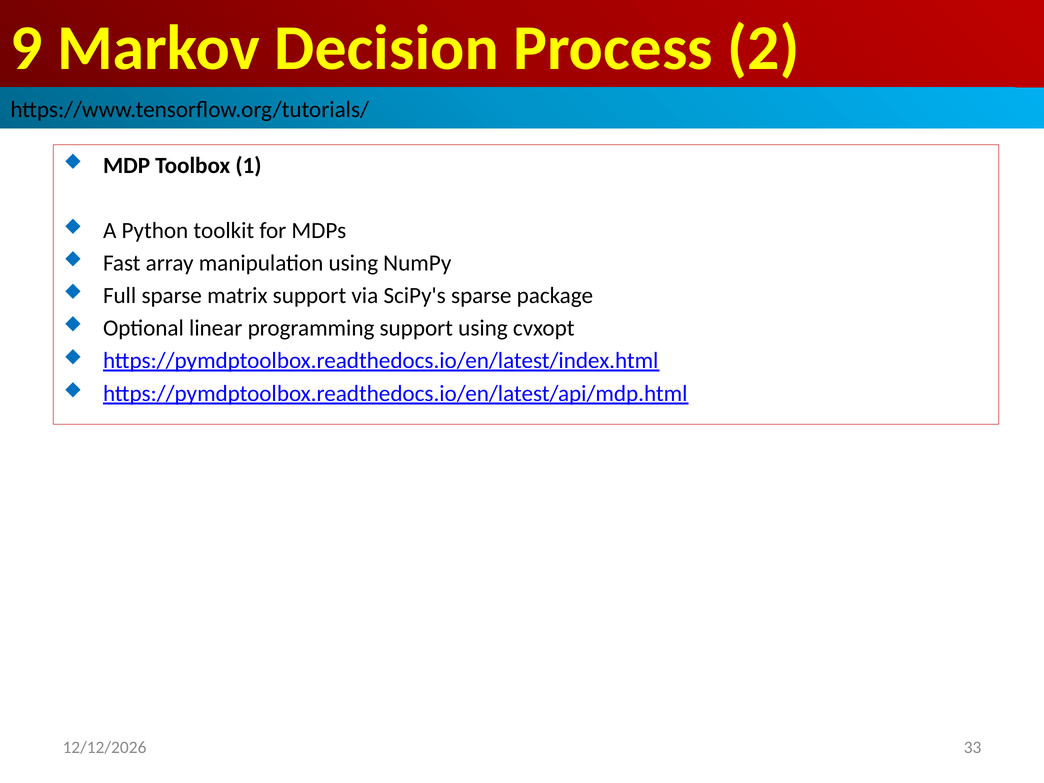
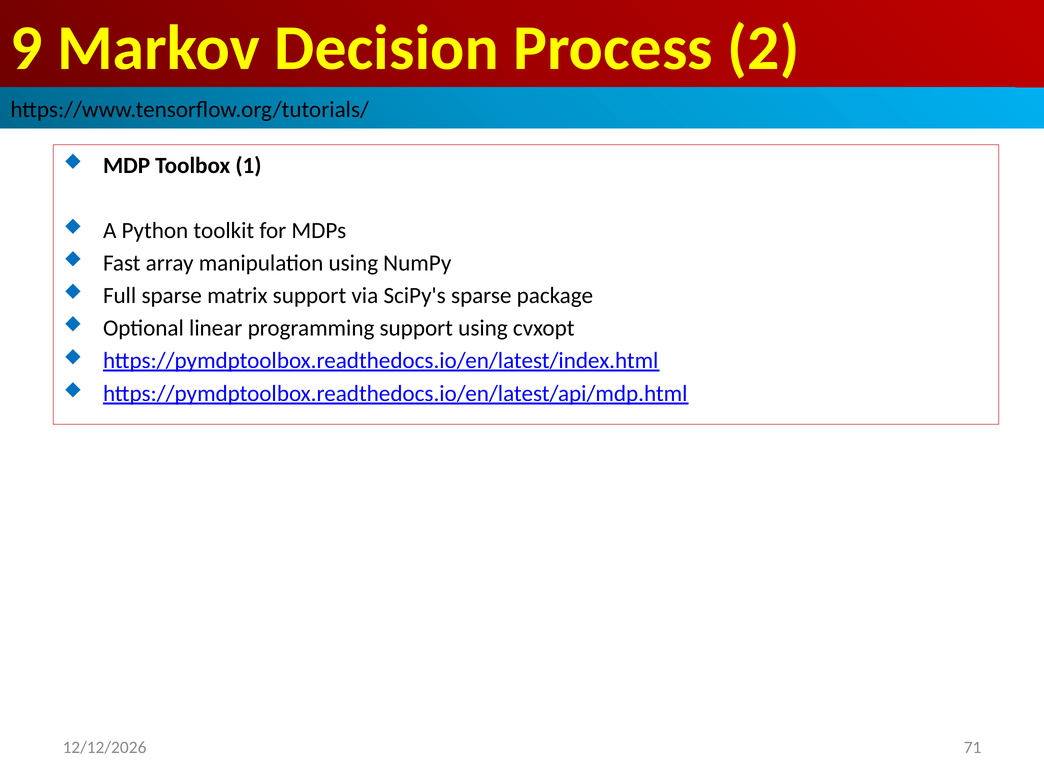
33: 33 -> 71
